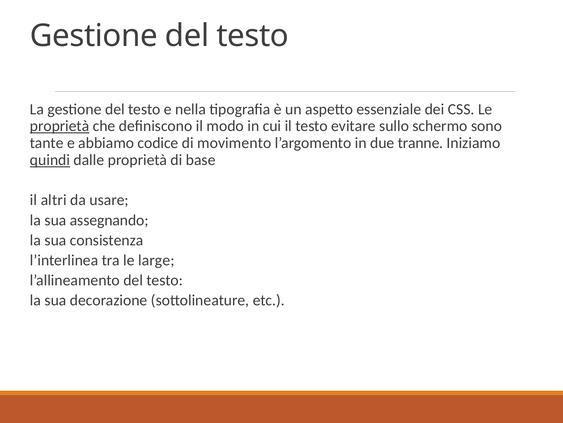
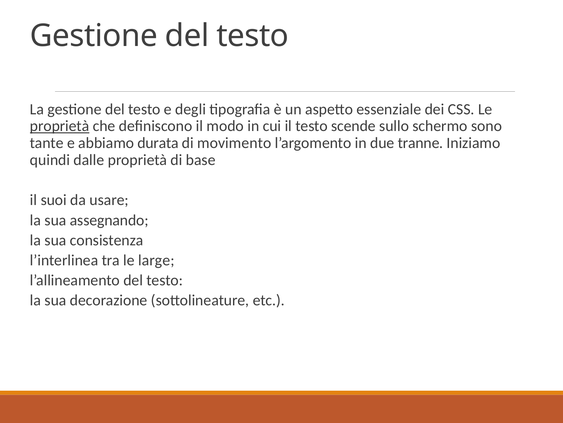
nella: nella -> degli
evitare: evitare -> scende
codice: codice -> durata
quindi underline: present -> none
altri: altri -> suoi
